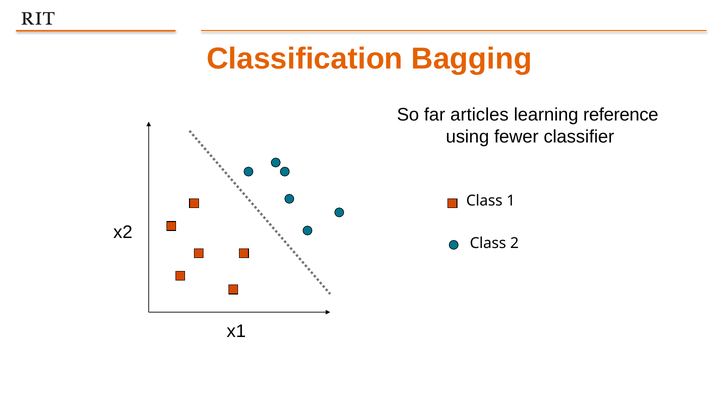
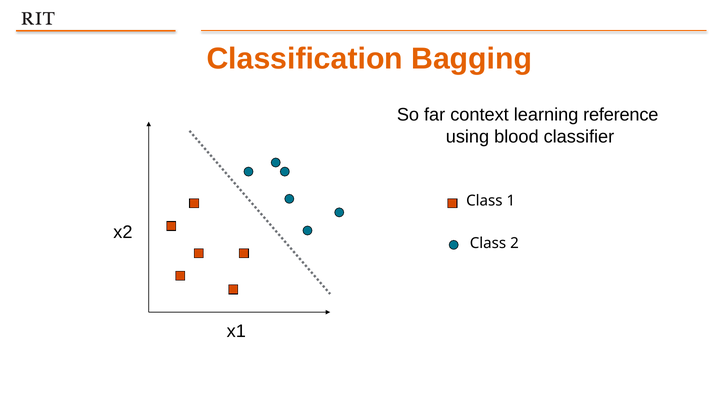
articles: articles -> context
fewer: fewer -> blood
